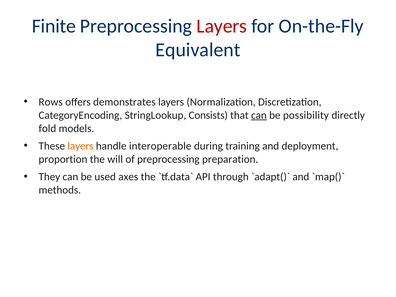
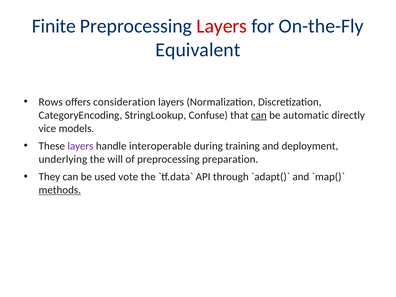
demonstrates: demonstrates -> consideration
Consists: Consists -> Confuse
possibility: possibility -> automatic
fold: fold -> vice
layers at (80, 146) colour: orange -> purple
proportion: proportion -> underlying
axes: axes -> vote
methods underline: none -> present
